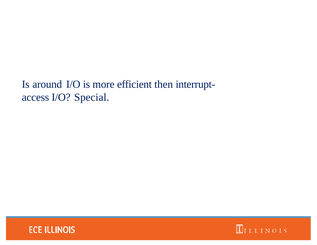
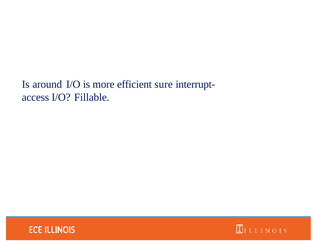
then: then -> sure
Special: Special -> Fillable
